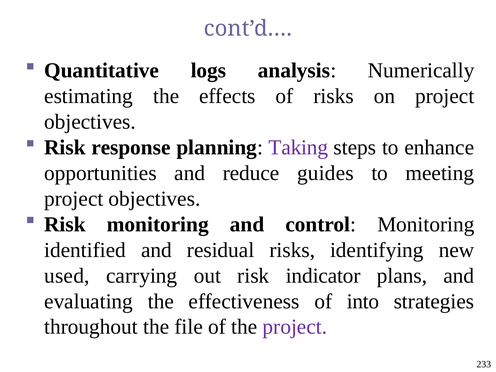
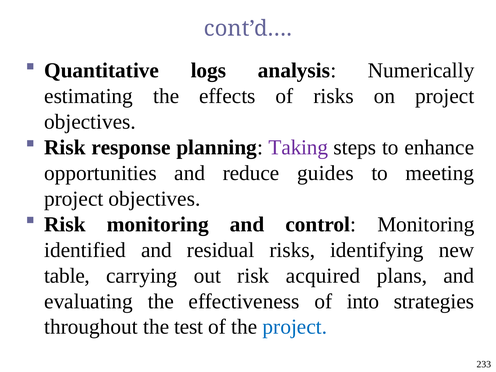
used: used -> table
indicator: indicator -> acquired
file: file -> test
project at (295, 327) colour: purple -> blue
